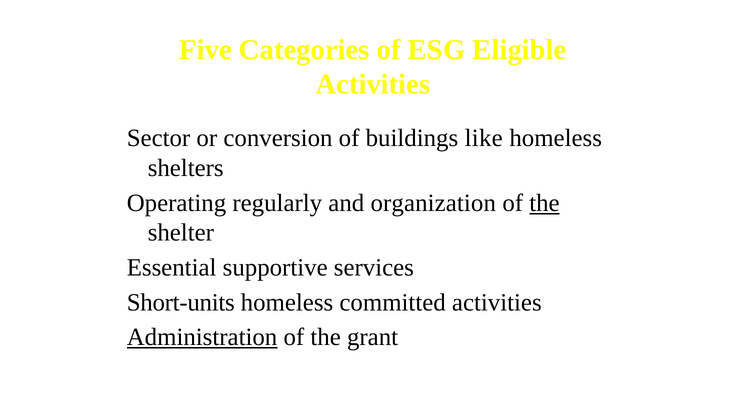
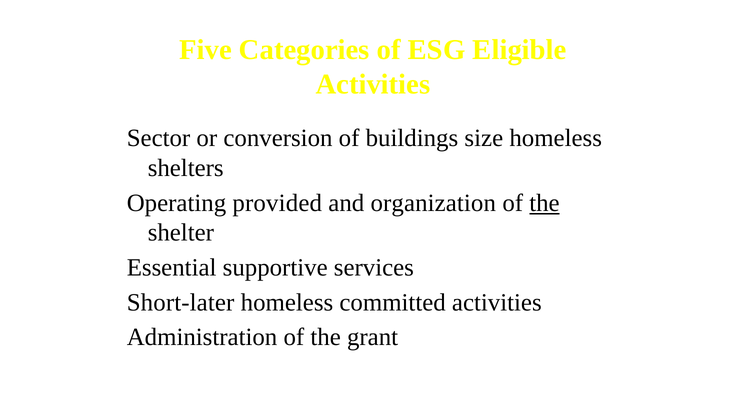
like: like -> size
regularly: regularly -> provided
Short-units: Short-units -> Short-later
Administration underline: present -> none
